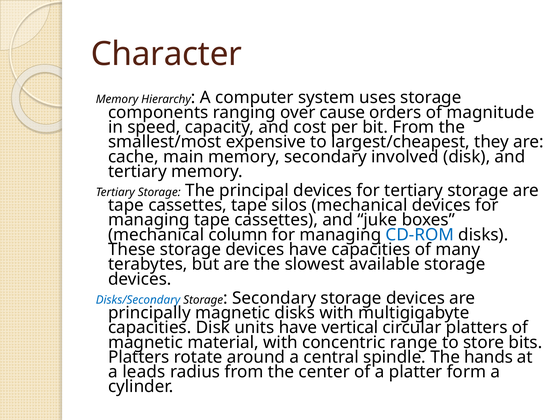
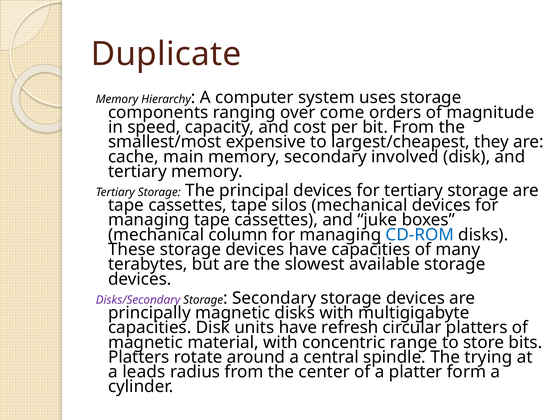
Character: Character -> Duplicate
cause: cause -> come
Disks/Secondary colour: blue -> purple
vertical: vertical -> refresh
hands: hands -> trying
